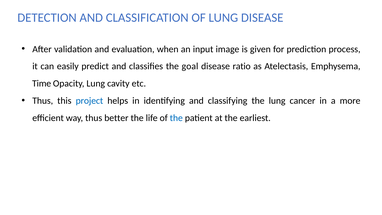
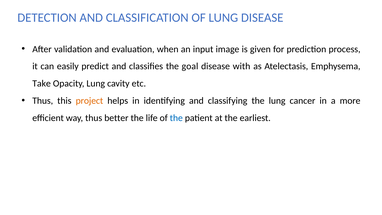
ratio: ratio -> with
Time: Time -> Take
project colour: blue -> orange
